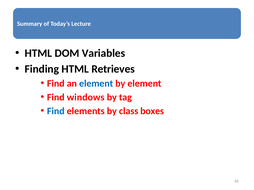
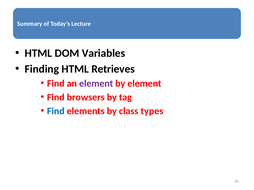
element at (96, 84) colour: blue -> purple
windows: windows -> browsers
boxes: boxes -> types
